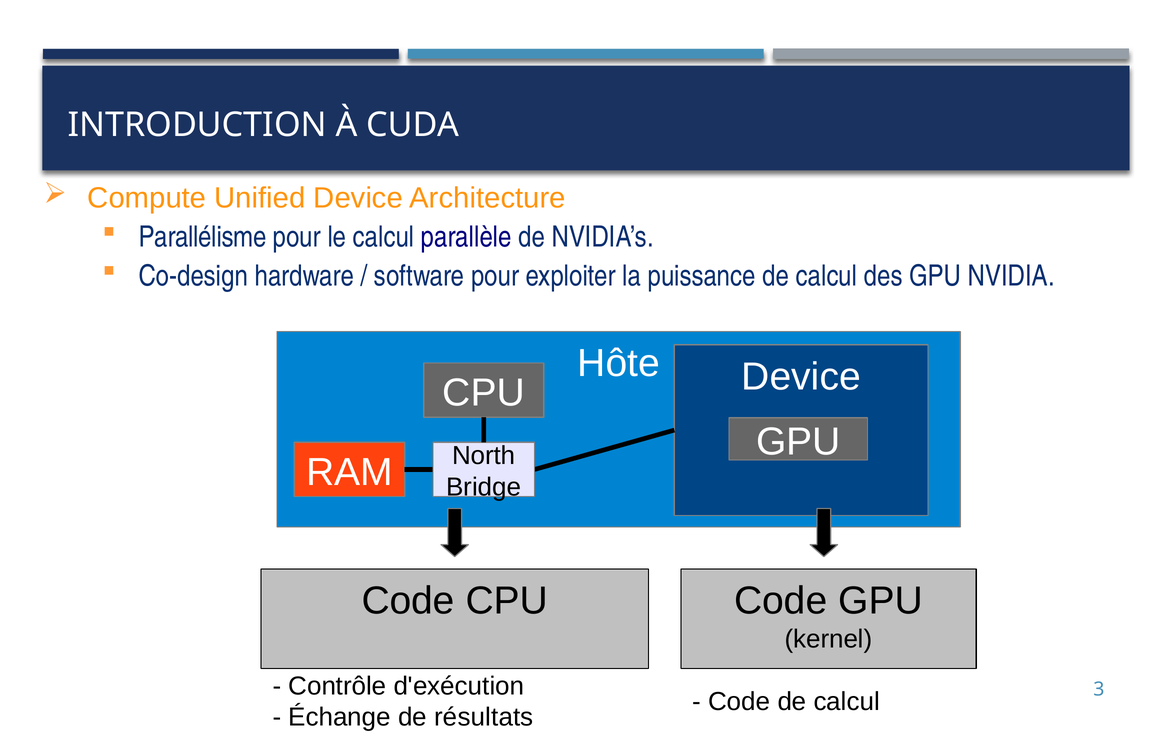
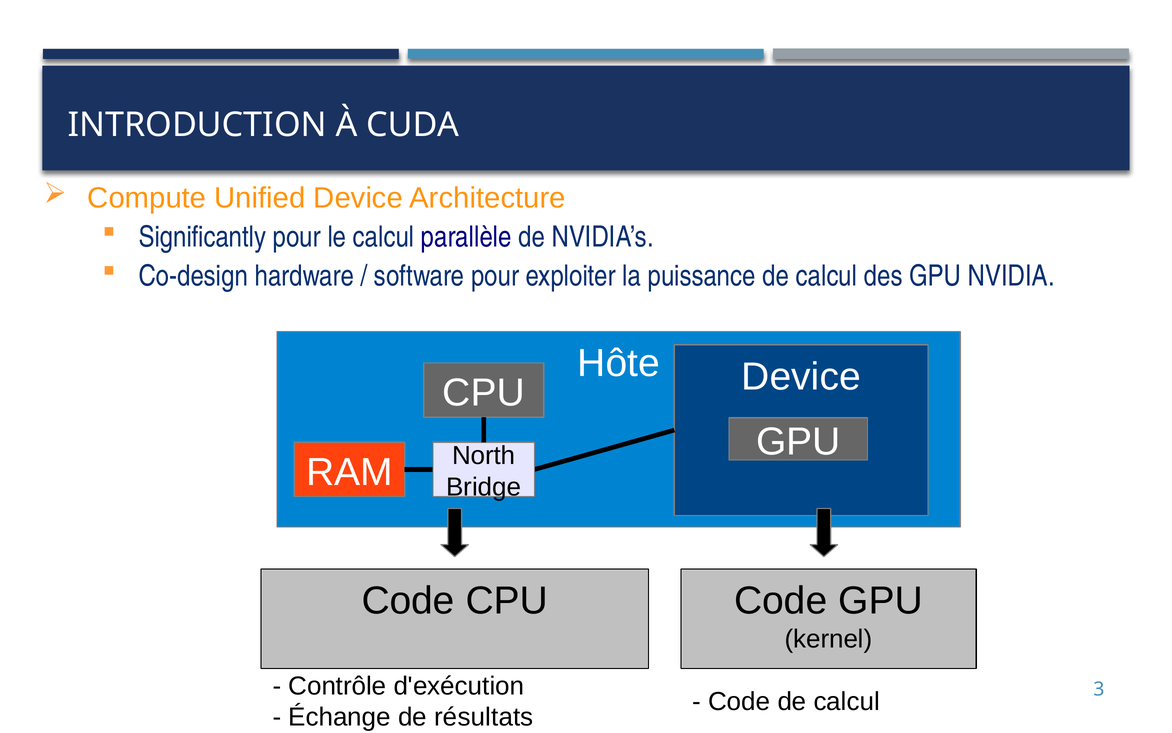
Parallélisme: Parallélisme -> Significantly
